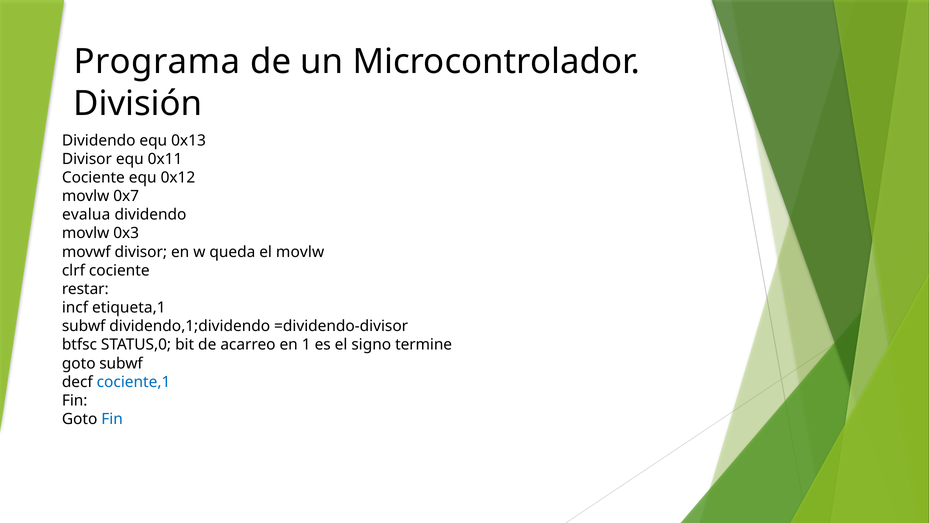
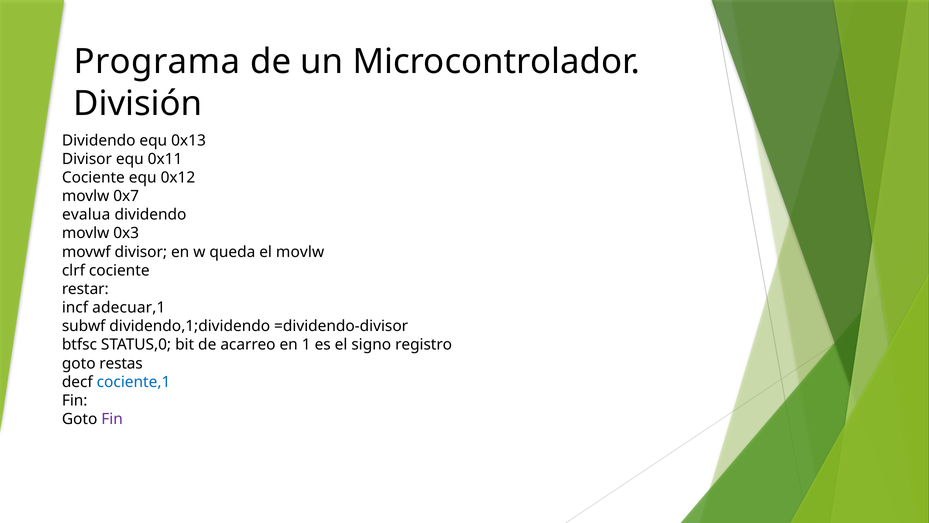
etiqueta,1: etiqueta,1 -> adecuar,1
termine: termine -> registro
goto subwf: subwf -> restas
Fin at (112, 419) colour: blue -> purple
